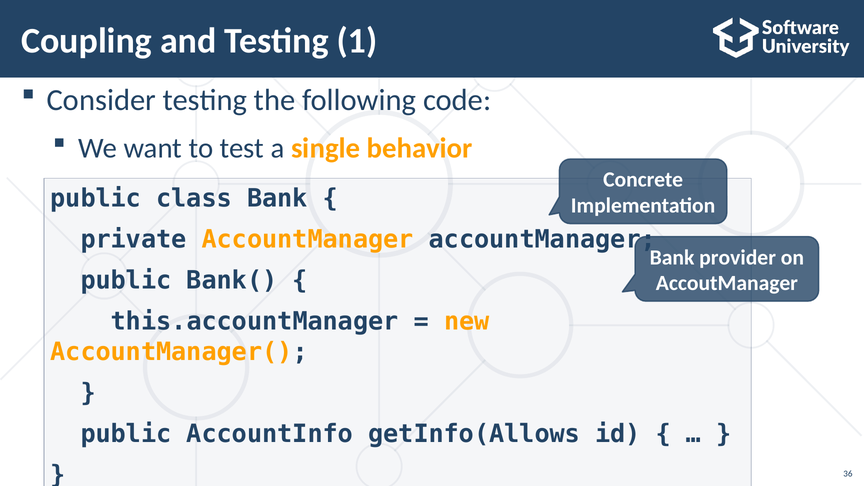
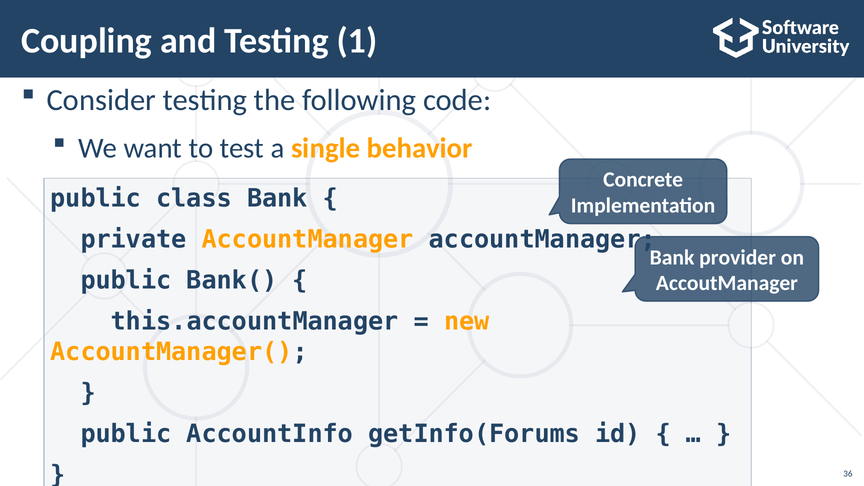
getInfo(Allows: getInfo(Allows -> getInfo(Forums
